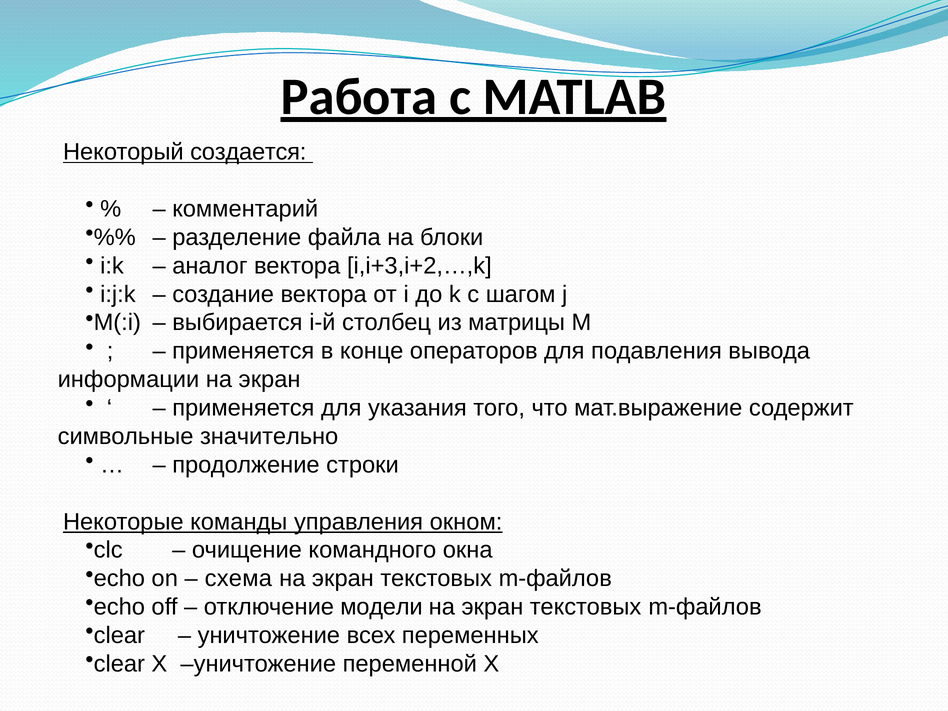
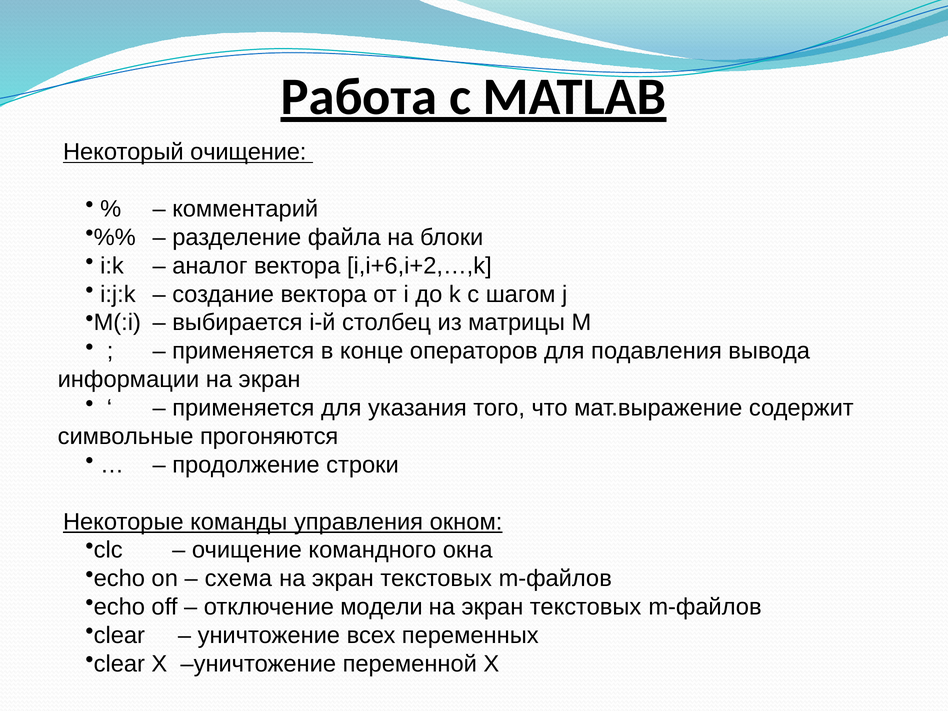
Некоторый создается: создается -> очищение
i,i+3,i+2,…,k: i,i+3,i+2,…,k -> i,i+6,i+2,…,k
значительно: значительно -> прогоняются
